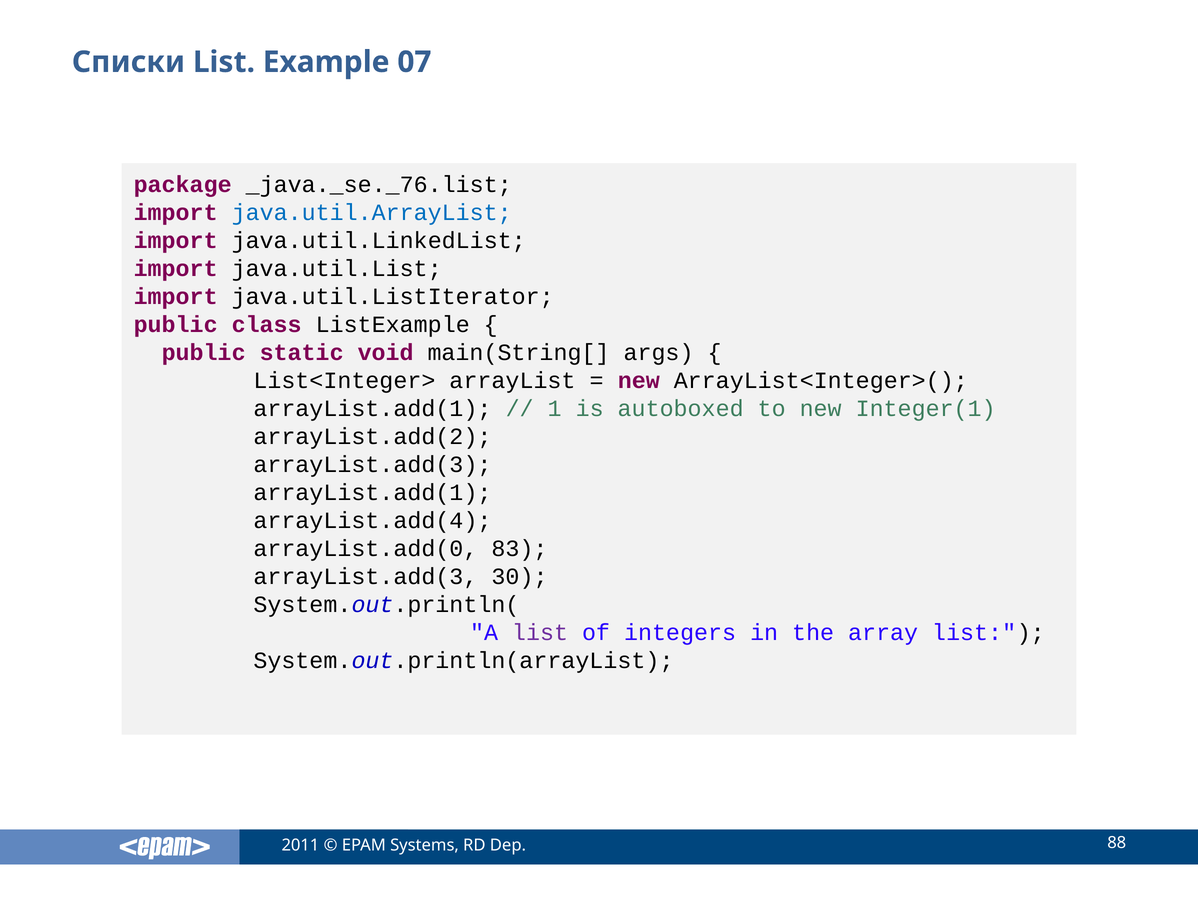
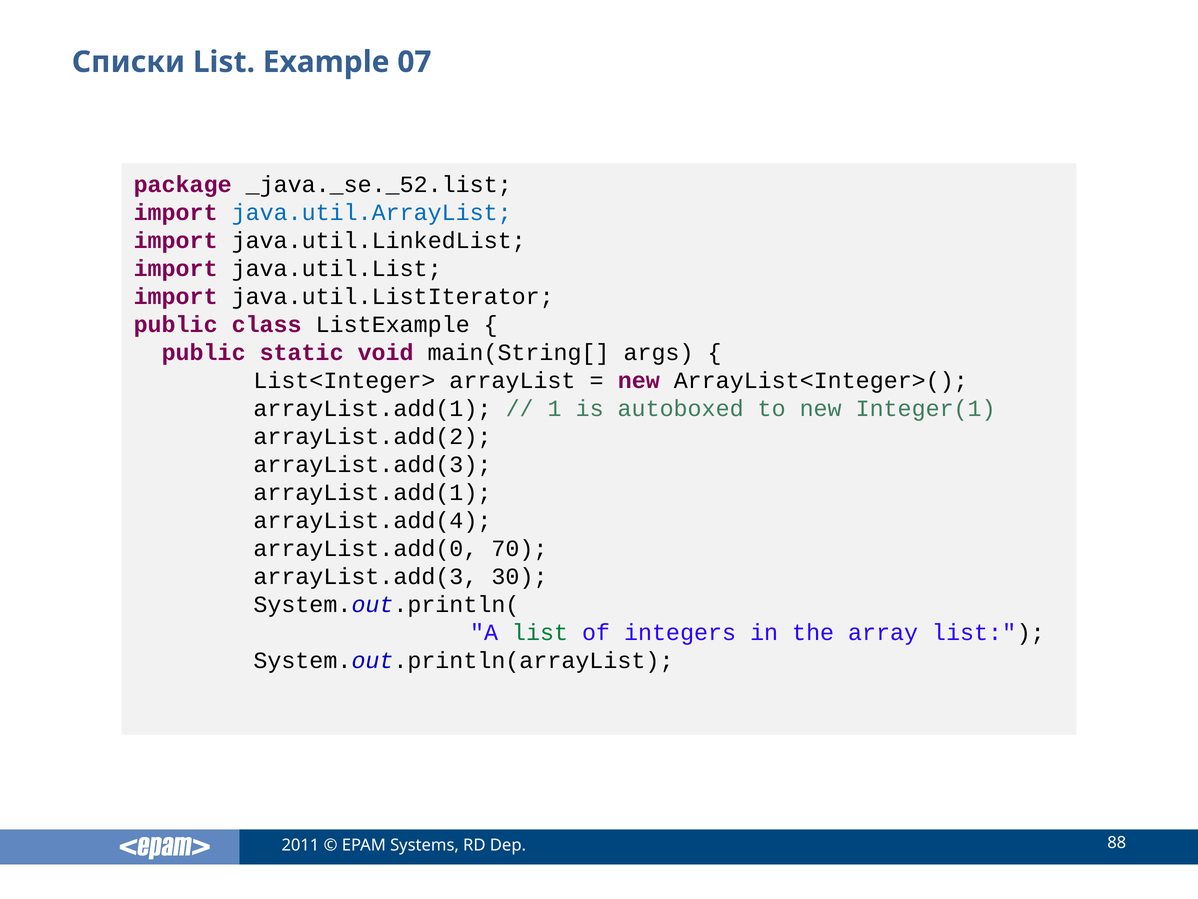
_java._se._76.list: _java._se._76.list -> _java._se._52.list
83: 83 -> 70
list at (540, 632) colour: purple -> green
